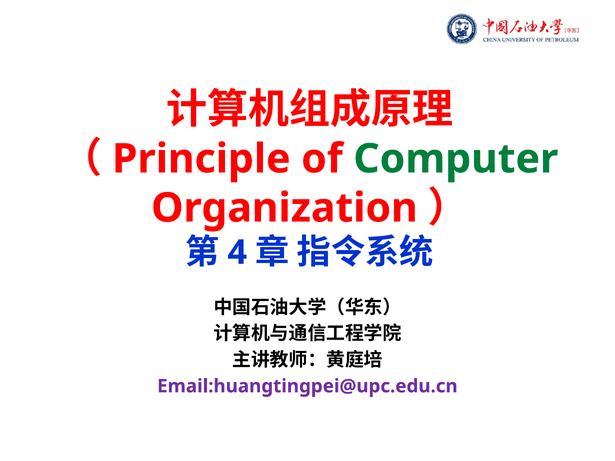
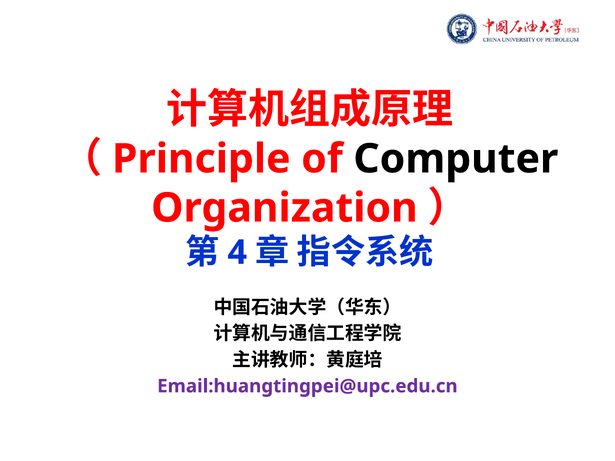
Computer colour: green -> black
